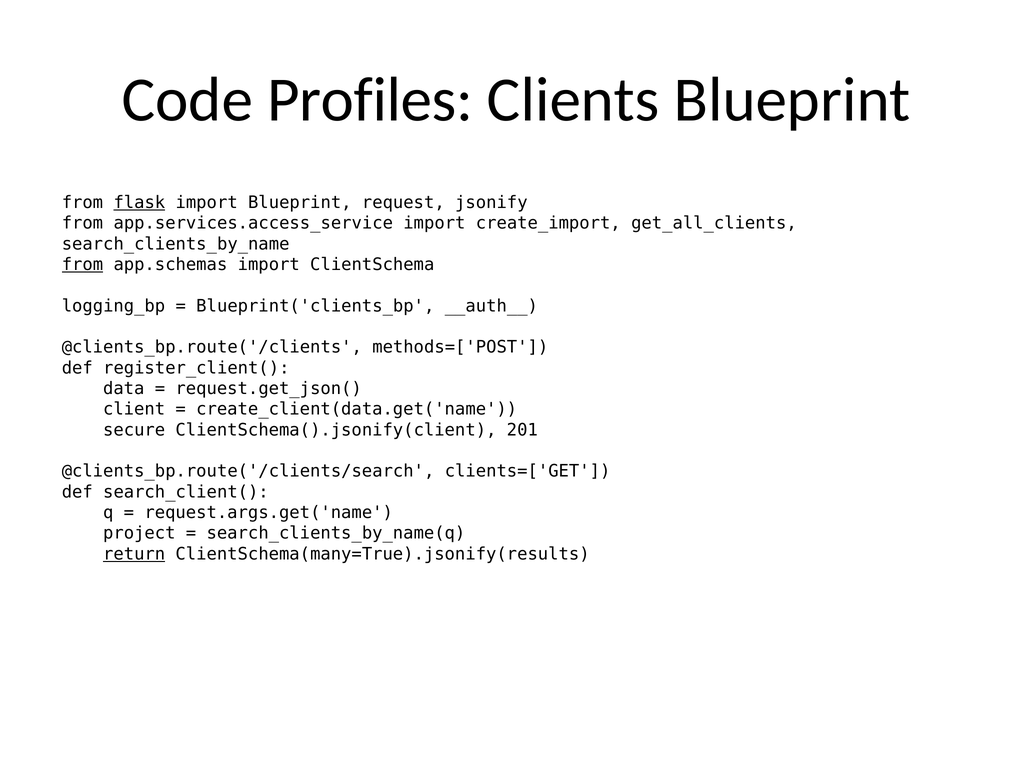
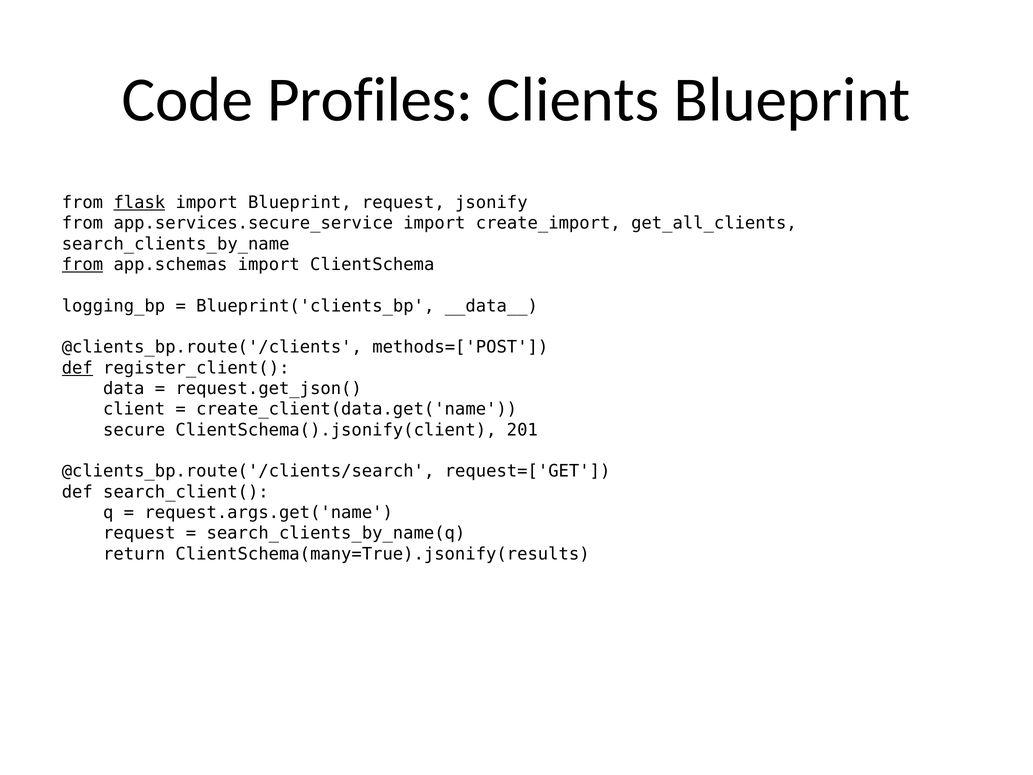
app.services.access_service: app.services.access_service -> app.services.secure_service
__auth__: __auth__ -> __data__
def at (77, 368) underline: none -> present
clients=['GET: clients=['GET -> request=['GET
project at (139, 533): project -> request
return underline: present -> none
